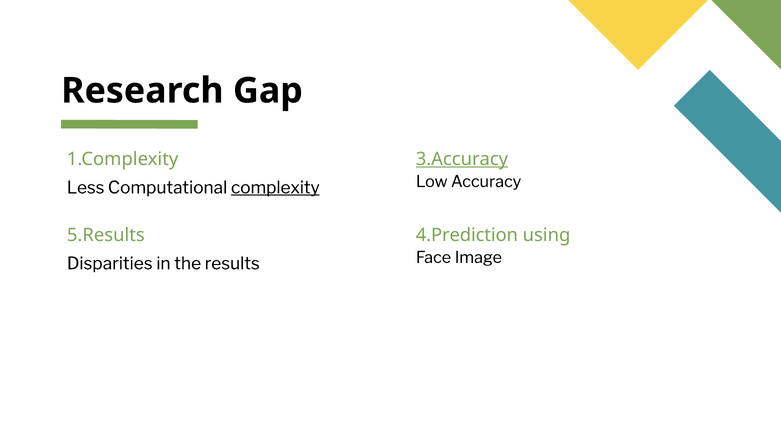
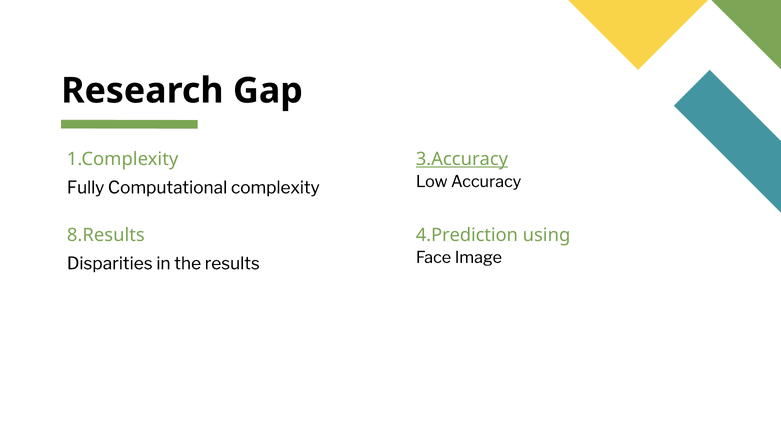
Less: Less -> Fully
complexity underline: present -> none
5.Results: 5.Results -> 8.Results
